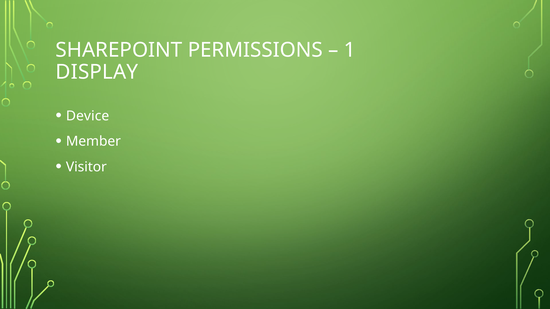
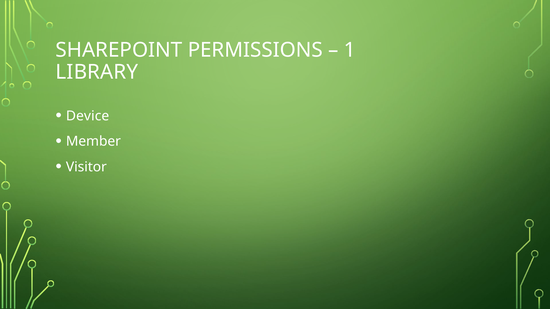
DISPLAY: DISPLAY -> LIBRARY
